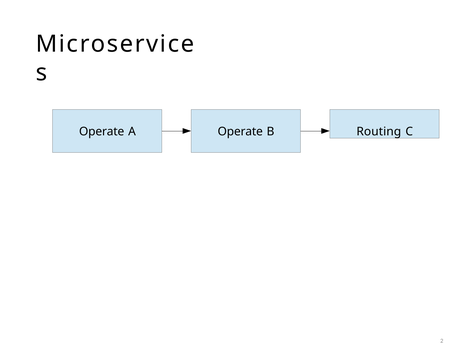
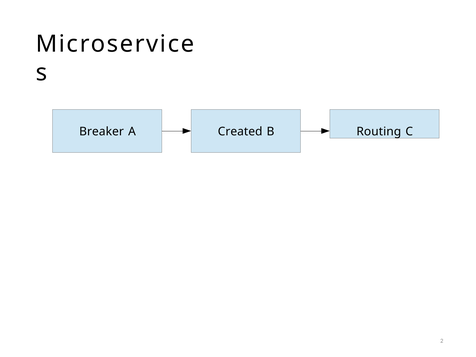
Operate at (102, 132): Operate -> Breaker
A Operate: Operate -> Created
